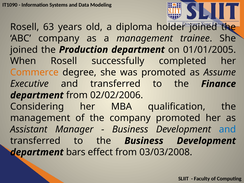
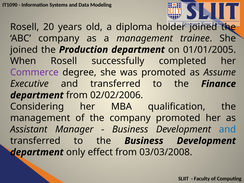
63: 63 -> 20
Commerce colour: orange -> purple
bars: bars -> only
